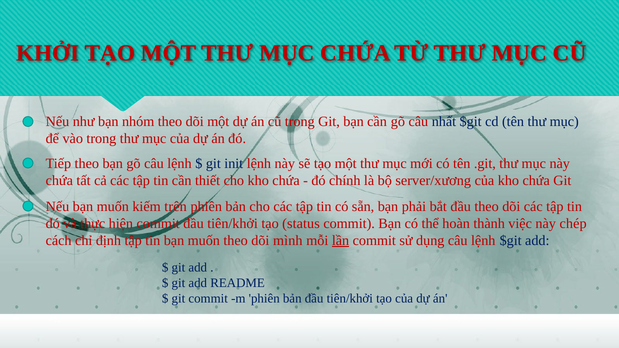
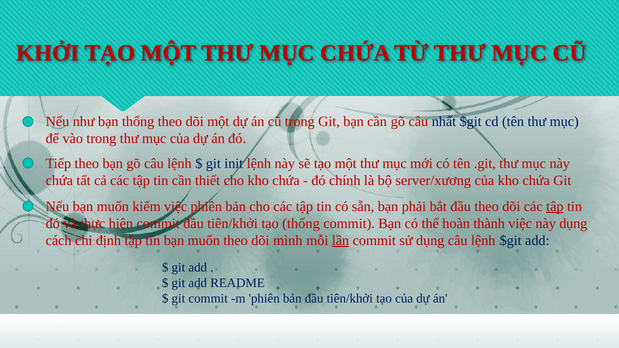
bạn nhóm: nhóm -> thống
kiếm trên: trên -> việc
tập at (555, 207) underline: none -> present
tạo status: status -> thống
này chép: chép -> dụng
